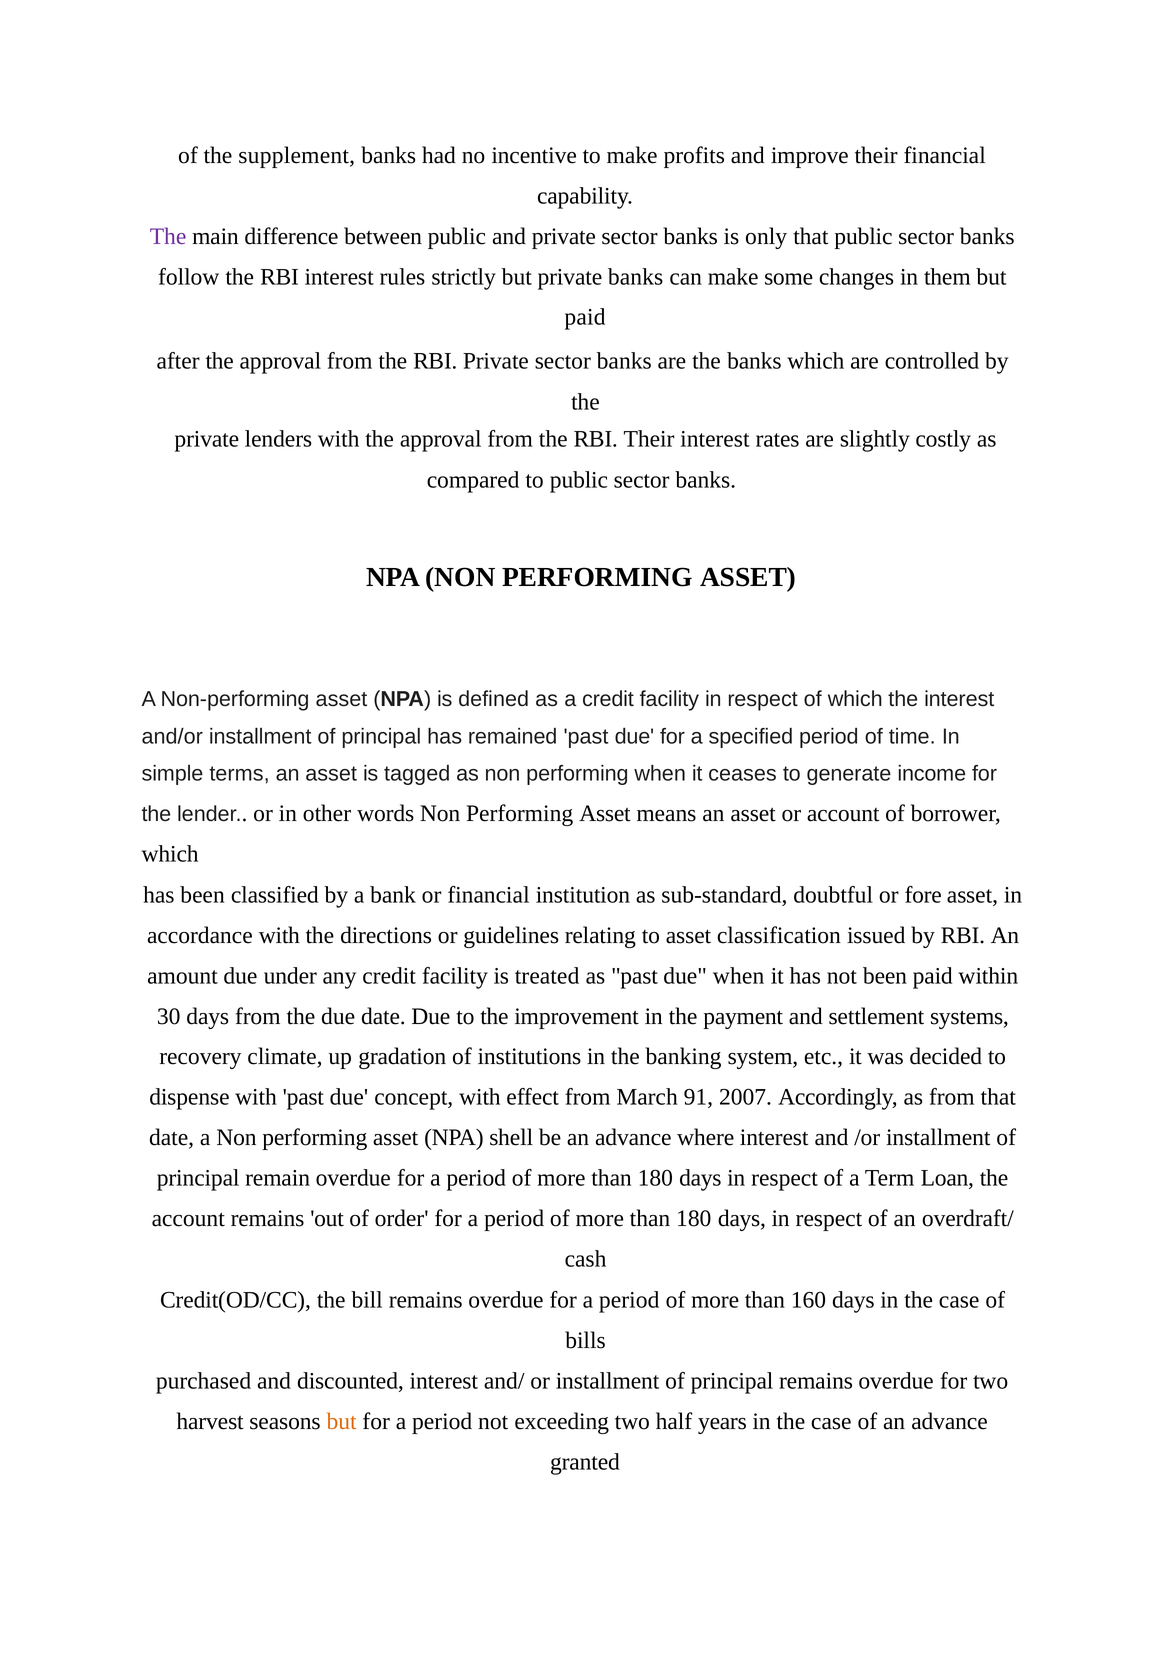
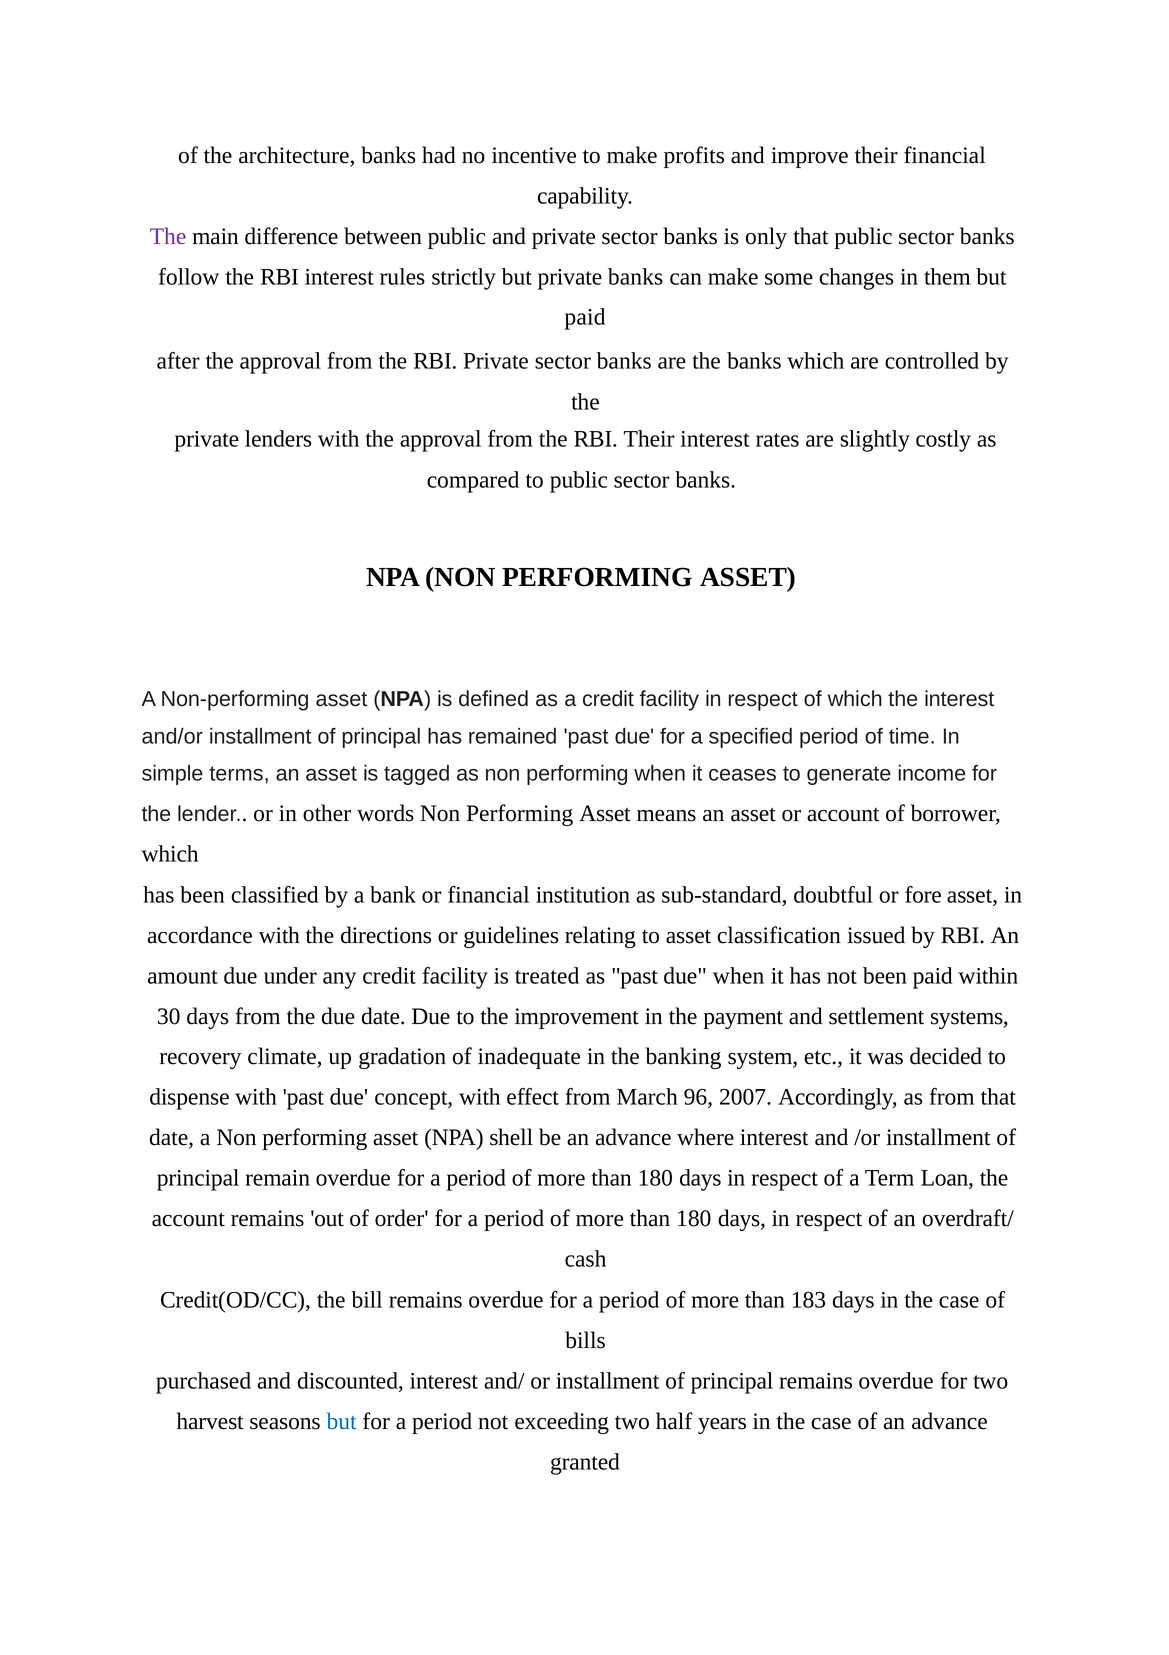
supplement: supplement -> architecture
institutions: institutions -> inadequate
91: 91 -> 96
160: 160 -> 183
but at (342, 1421) colour: orange -> blue
